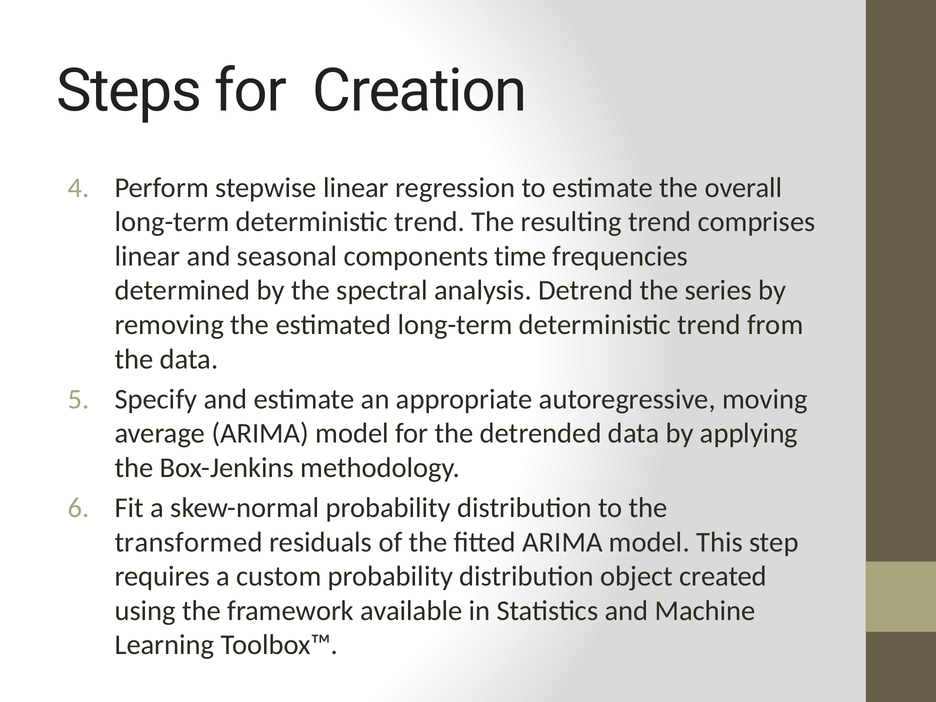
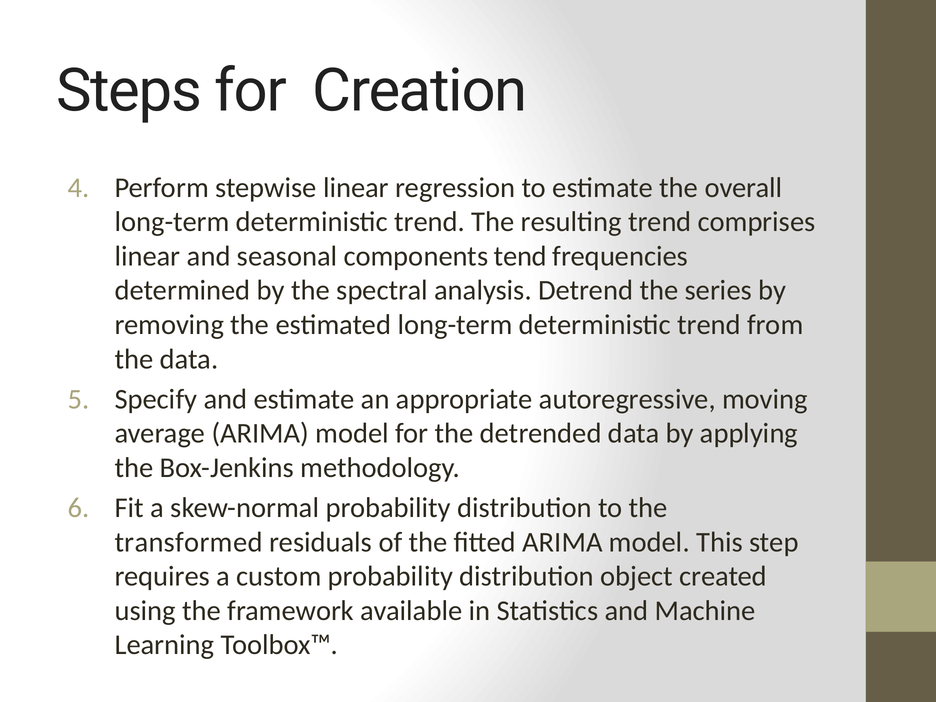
time: time -> tend
